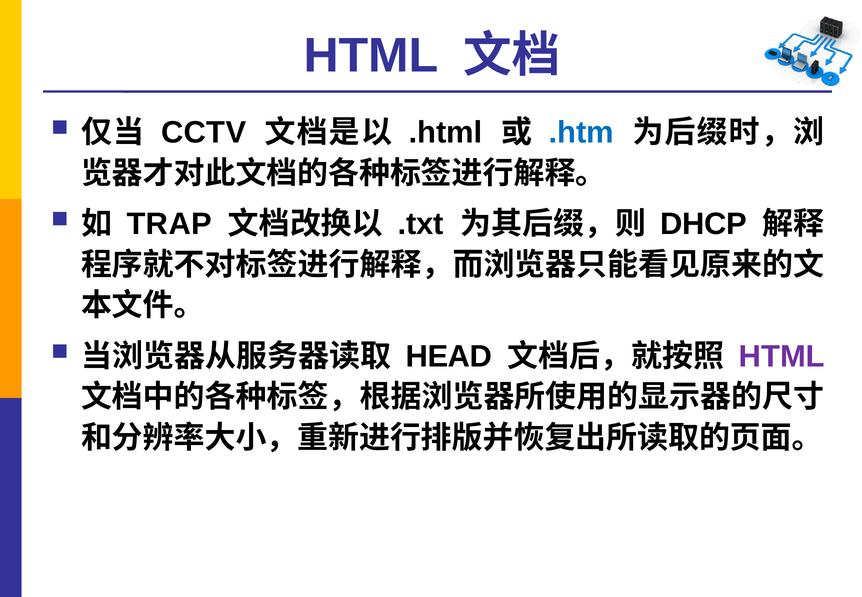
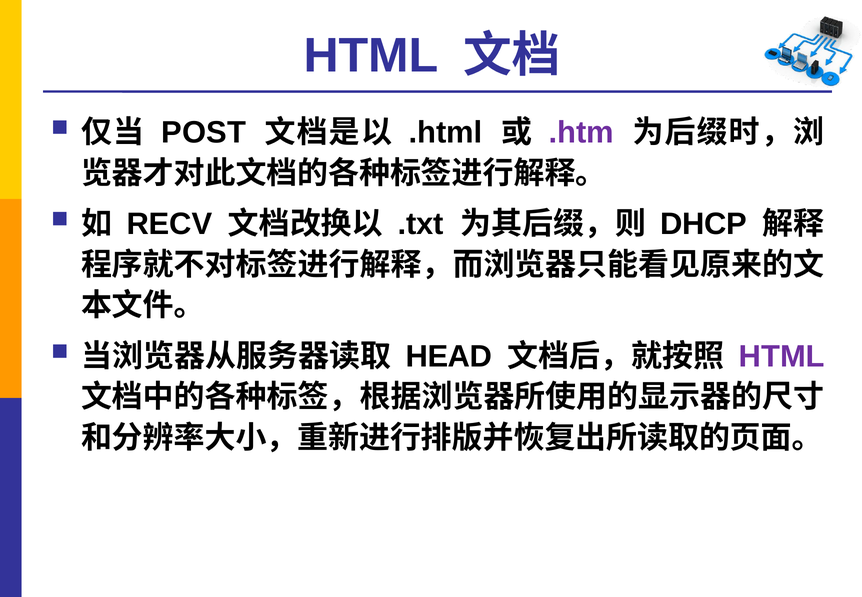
CCTV: CCTV -> POST
.htm colour: blue -> purple
TRAP: TRAP -> RECV
